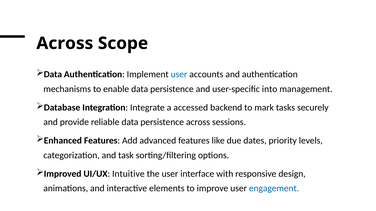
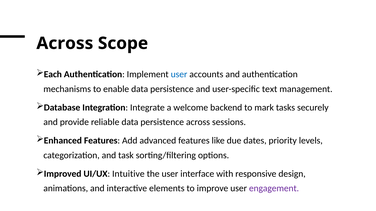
Data at (53, 74): Data -> Each
into: into -> text
accessed: accessed -> welcome
engagement colour: blue -> purple
